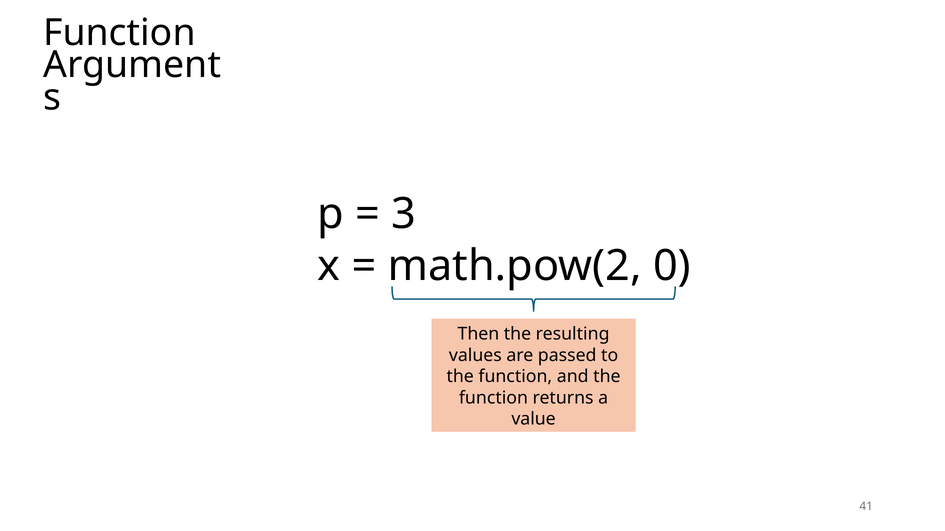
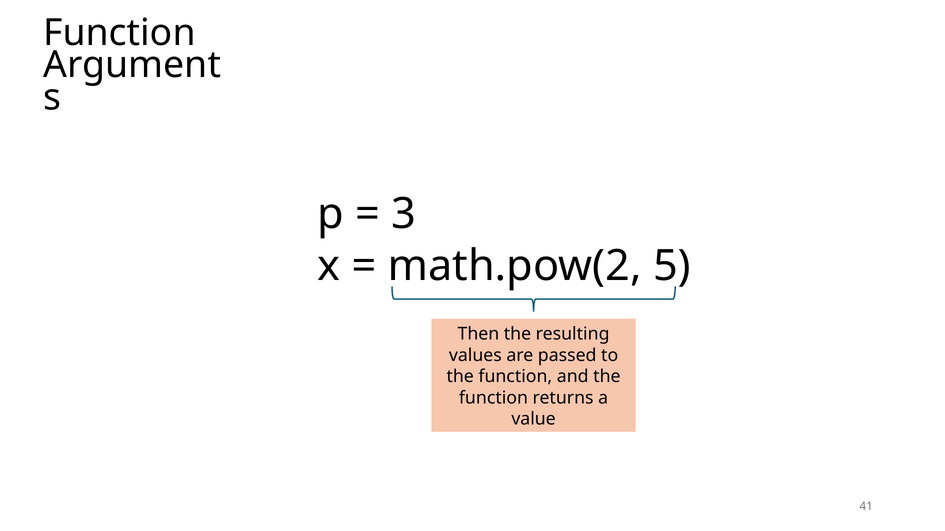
0: 0 -> 5
